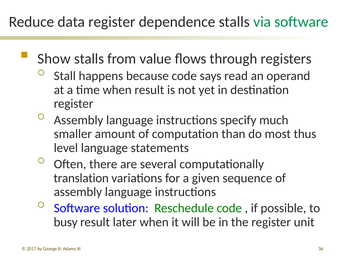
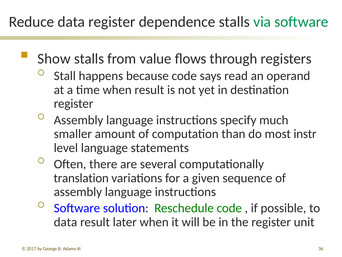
thus: thus -> instr
busy at (66, 222): busy -> data
